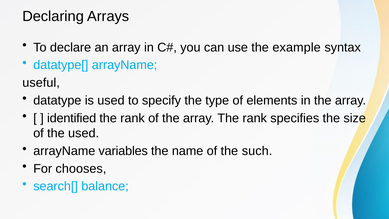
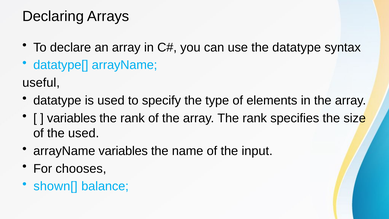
the example: example -> datatype
identified at (72, 118): identified -> variables
such: such -> input
search[: search[ -> shown[
